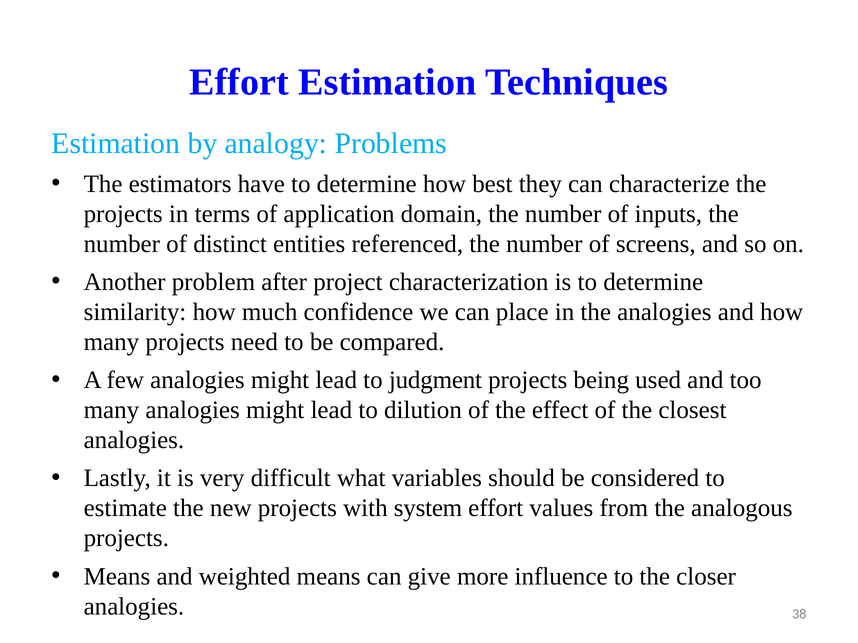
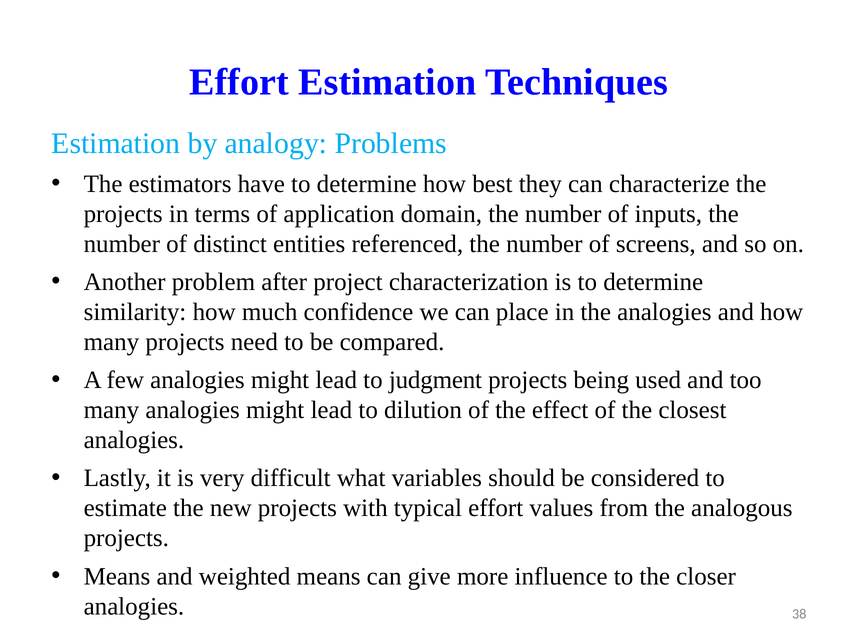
system: system -> typical
